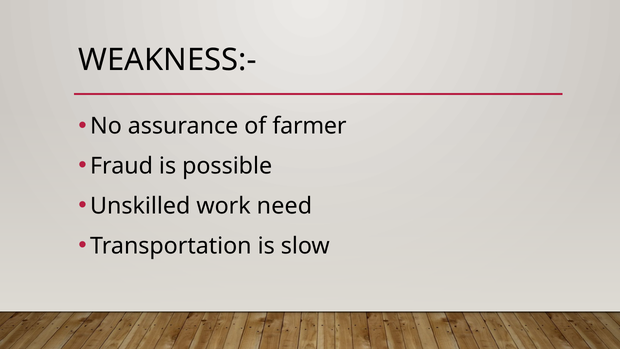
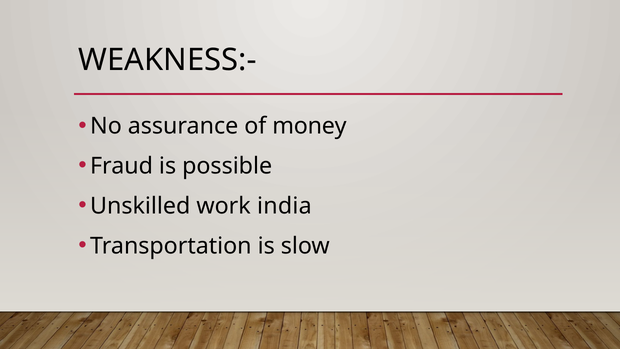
farmer: farmer -> money
need: need -> india
